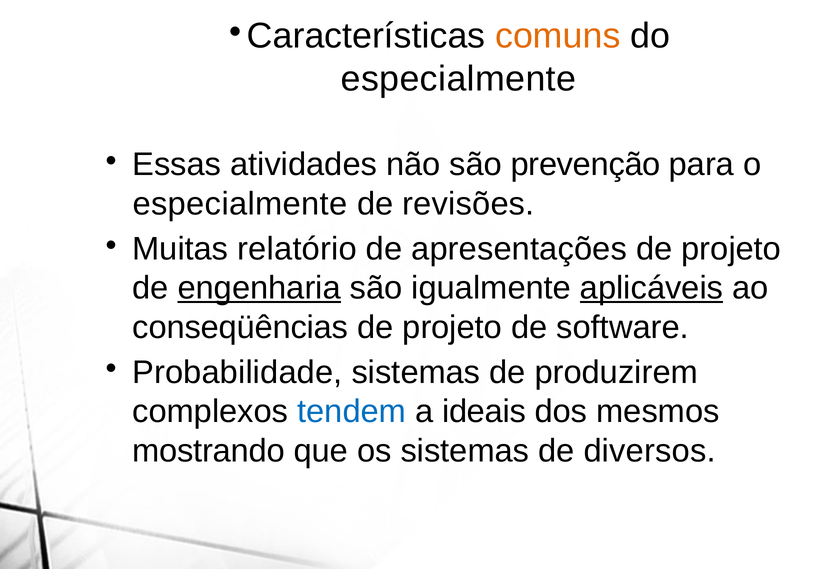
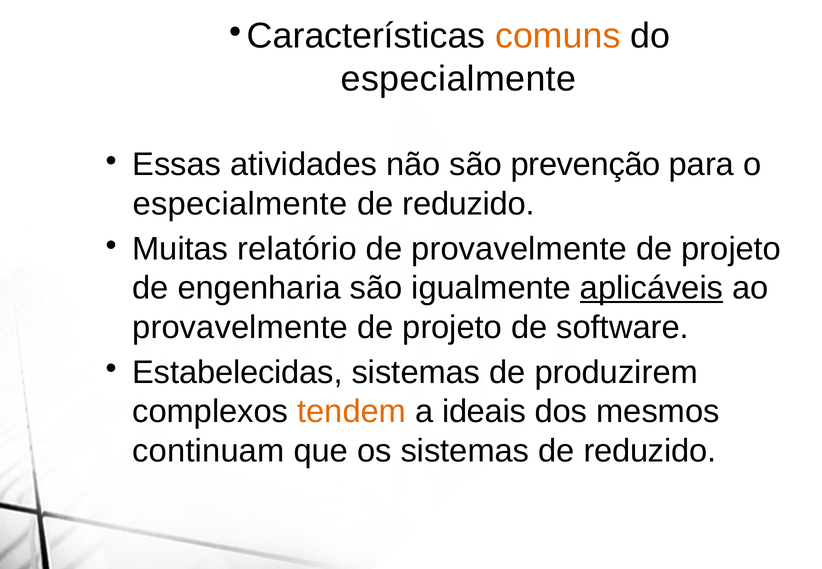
revisões at (468, 204): revisões -> reduzido
de apresentações: apresentações -> provavelmente
engenharia underline: present -> none
conseqüências at (240, 327): conseqüências -> provavelmente
Probabilidade: Probabilidade -> Estabelecidas
tendem colour: blue -> orange
mostrando: mostrando -> continuam
sistemas de diversos: diversos -> reduzido
